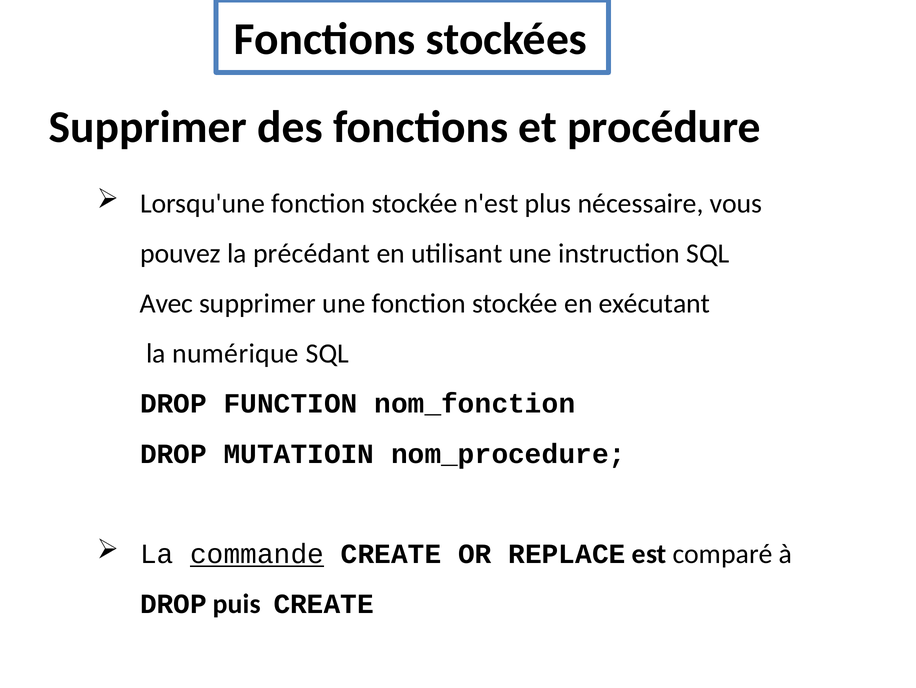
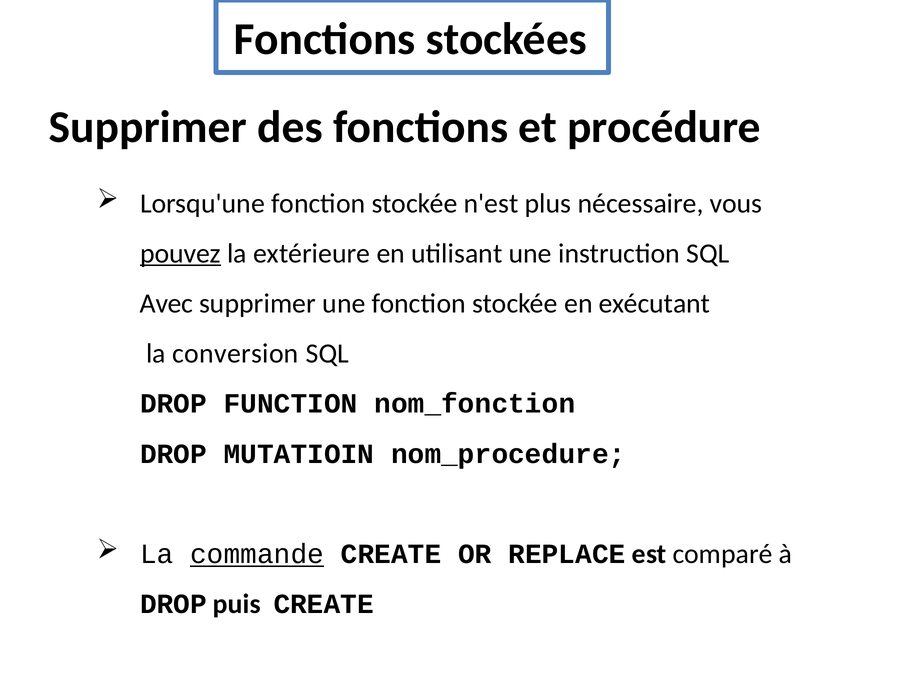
pouvez underline: none -> present
précédant: précédant -> extérieure
numérique: numérique -> conversion
